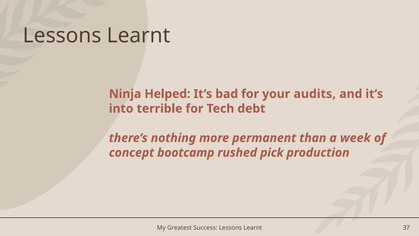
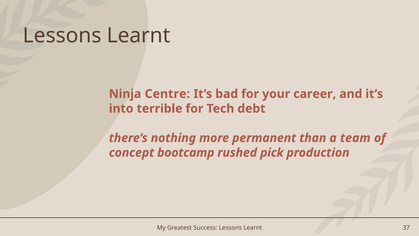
Helped: Helped -> Centre
audits: audits -> career
week: week -> team
